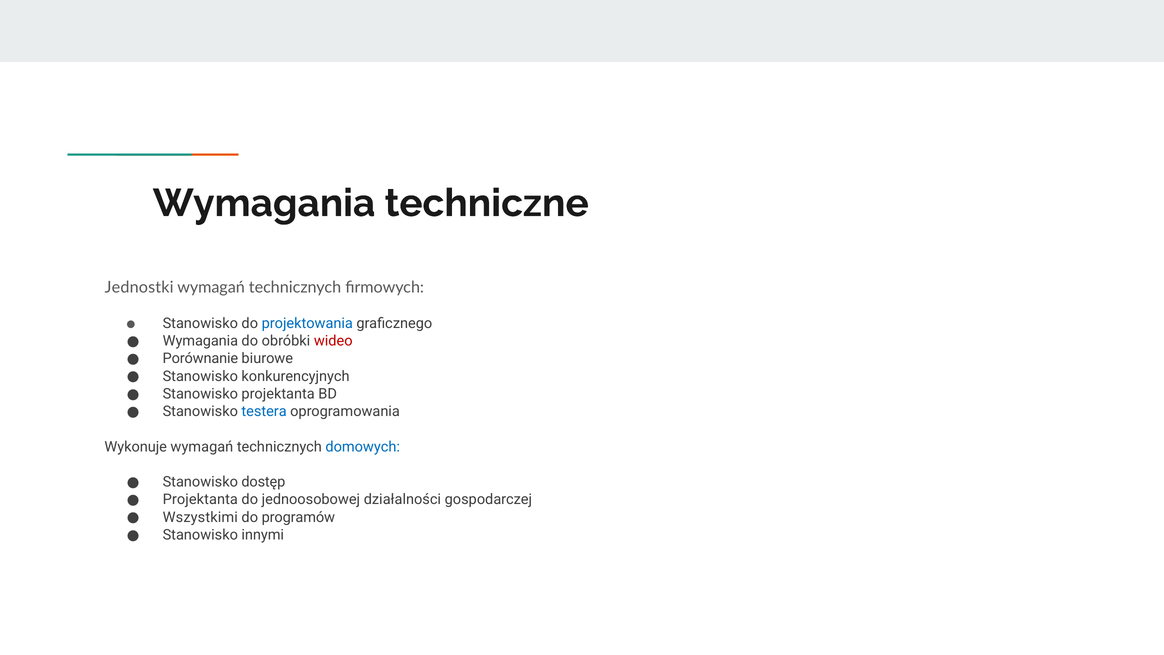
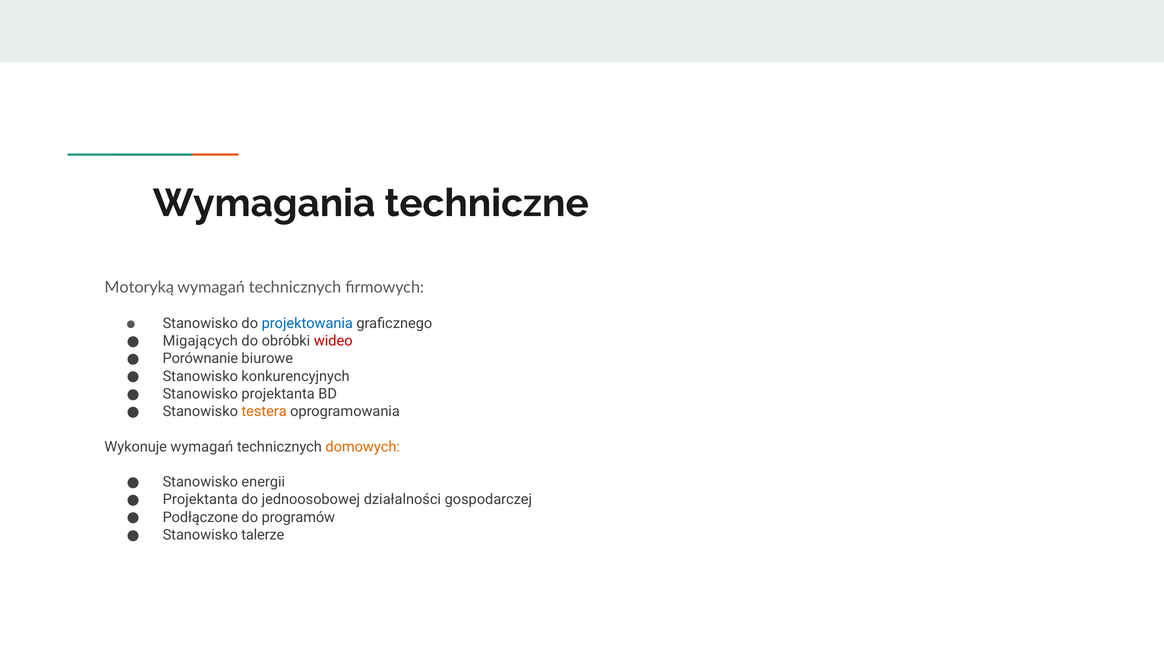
Jednostki: Jednostki -> Motoryką
Wymagania: Wymagania -> Migających
testera colour: blue -> orange
domowych colour: blue -> orange
dostęp: dostęp -> energii
Wszystkimi: Wszystkimi -> Podłączone
innymi: innymi -> talerze
